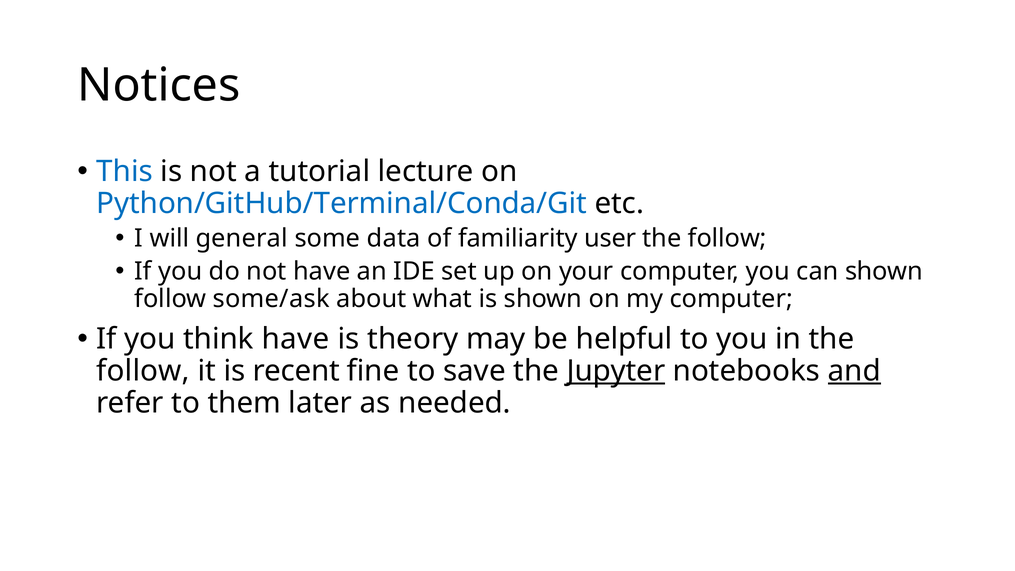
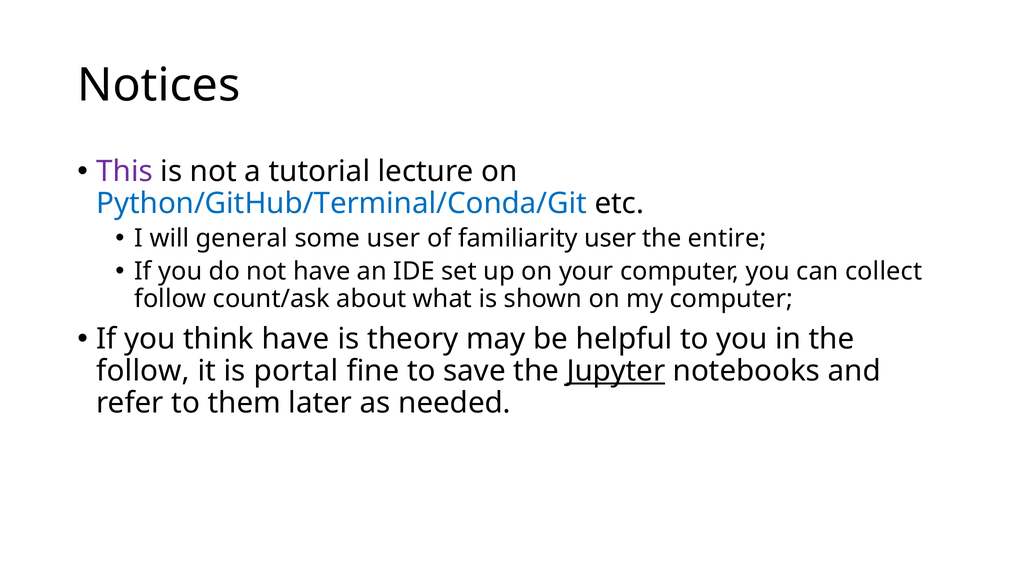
This colour: blue -> purple
some data: data -> user
follow at (727, 239): follow -> entire
can shown: shown -> collect
some/ask: some/ask -> count/ask
recent: recent -> portal
and underline: present -> none
